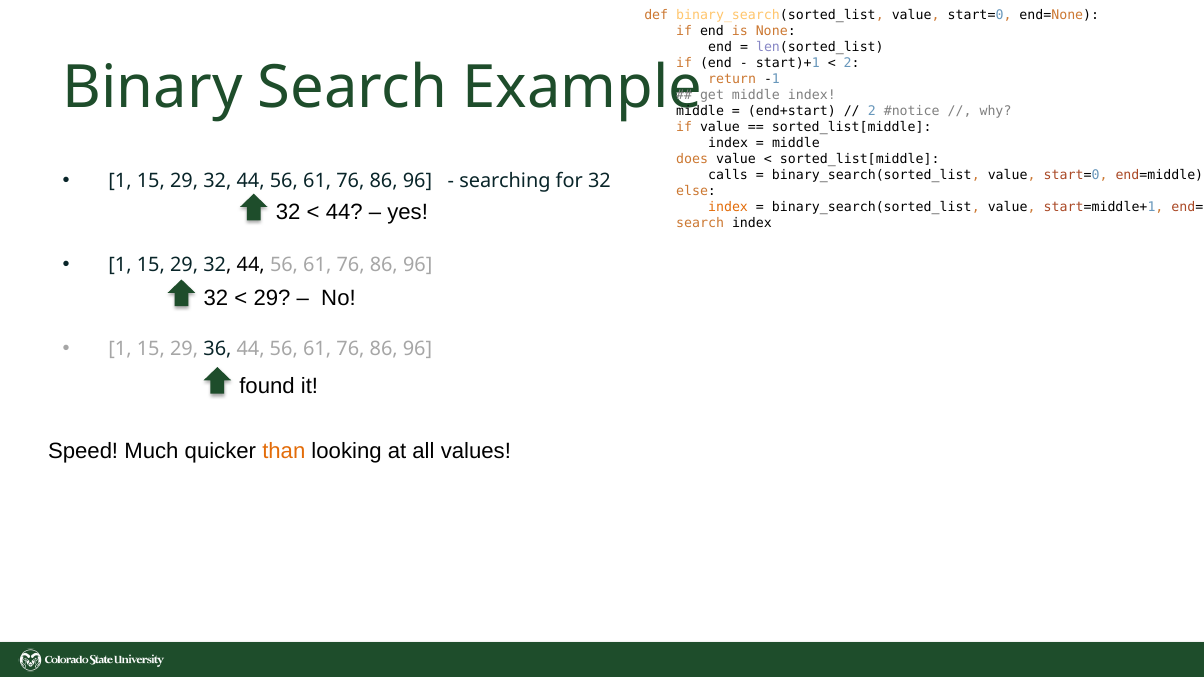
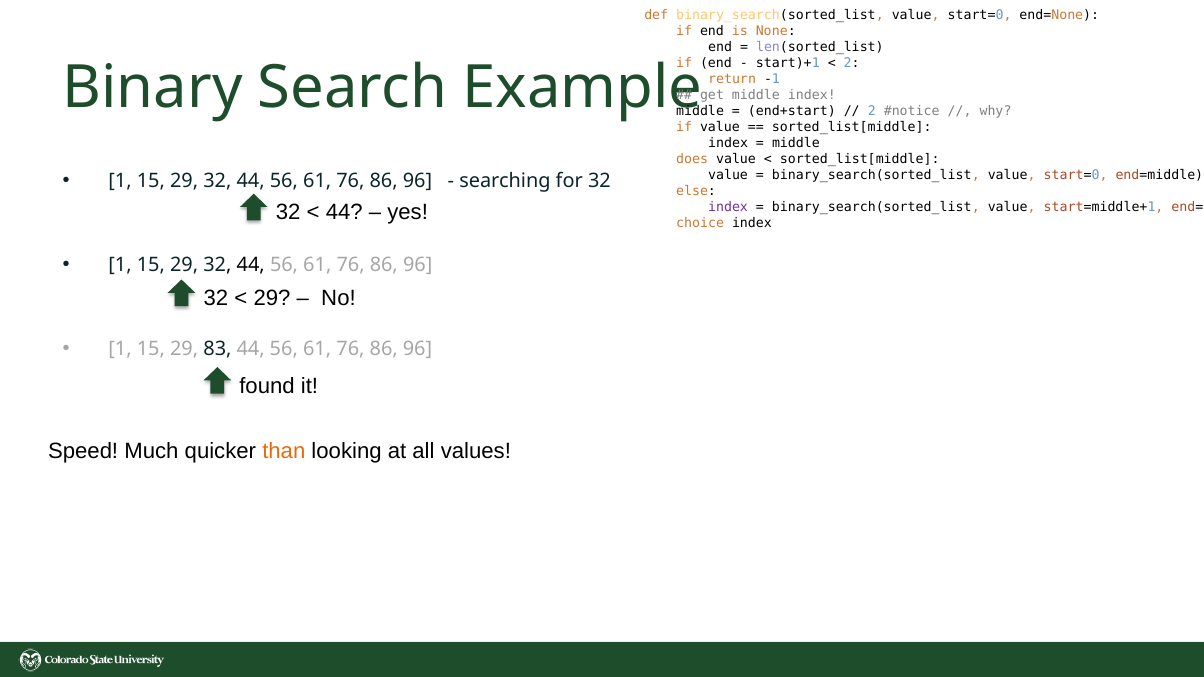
calls at (728, 175): calls -> value
index at (728, 207) colour: orange -> purple
search at (700, 223): search -> choice
36: 36 -> 83
